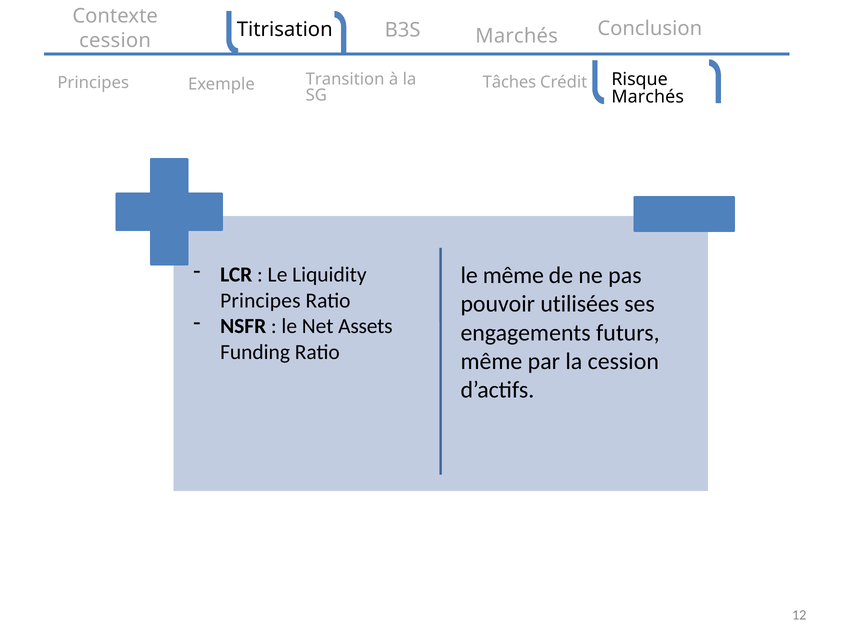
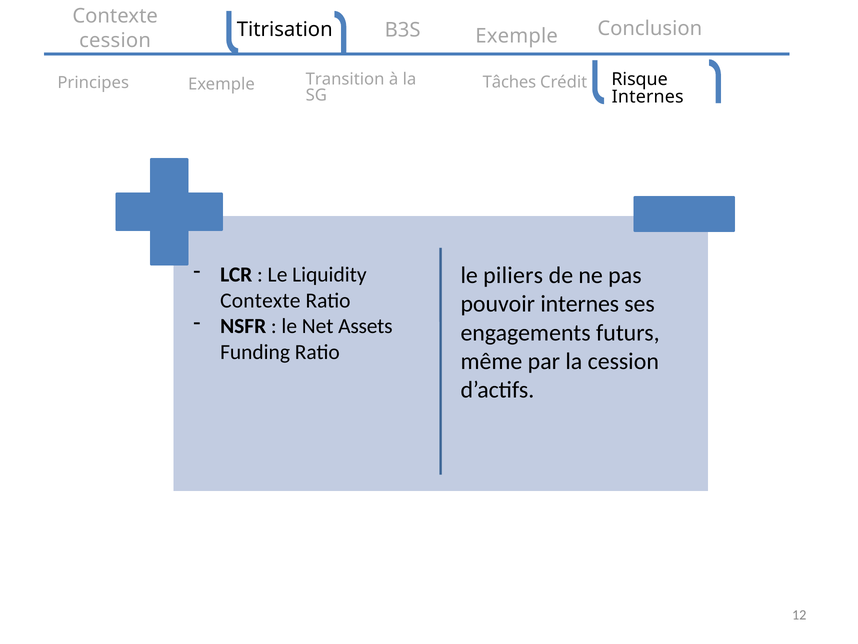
B3S Marchés: Marchés -> Exemple
Marchés at (648, 97): Marchés -> Internes
le même: même -> piliers
Principes at (260, 300): Principes -> Contexte
pouvoir utilisées: utilisées -> internes
